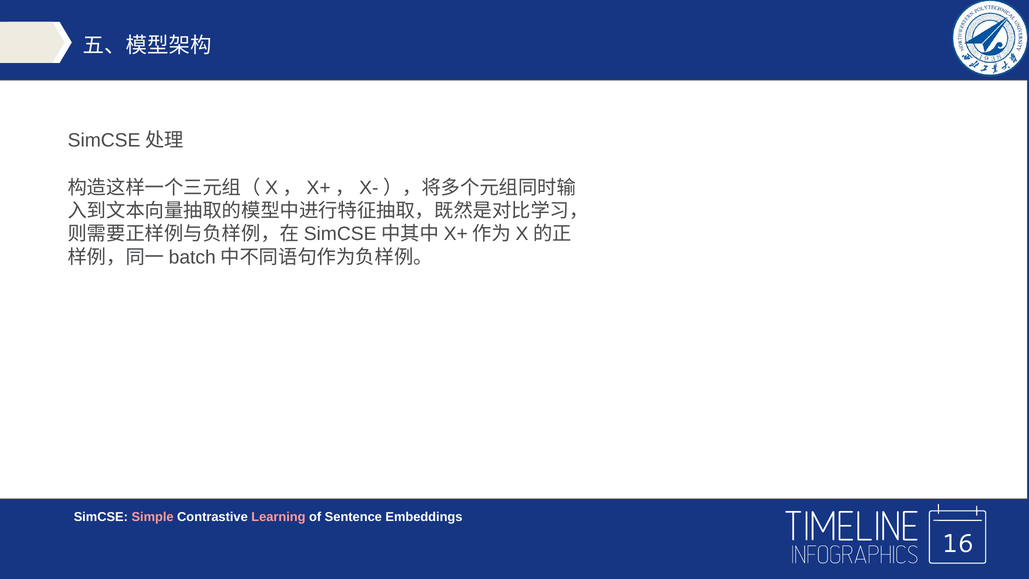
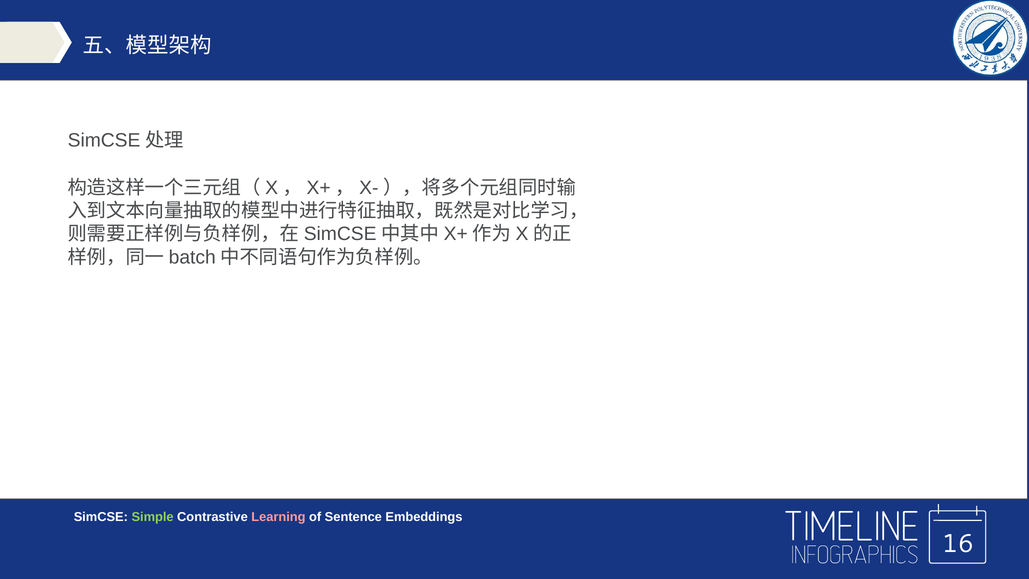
Simple colour: pink -> light green
